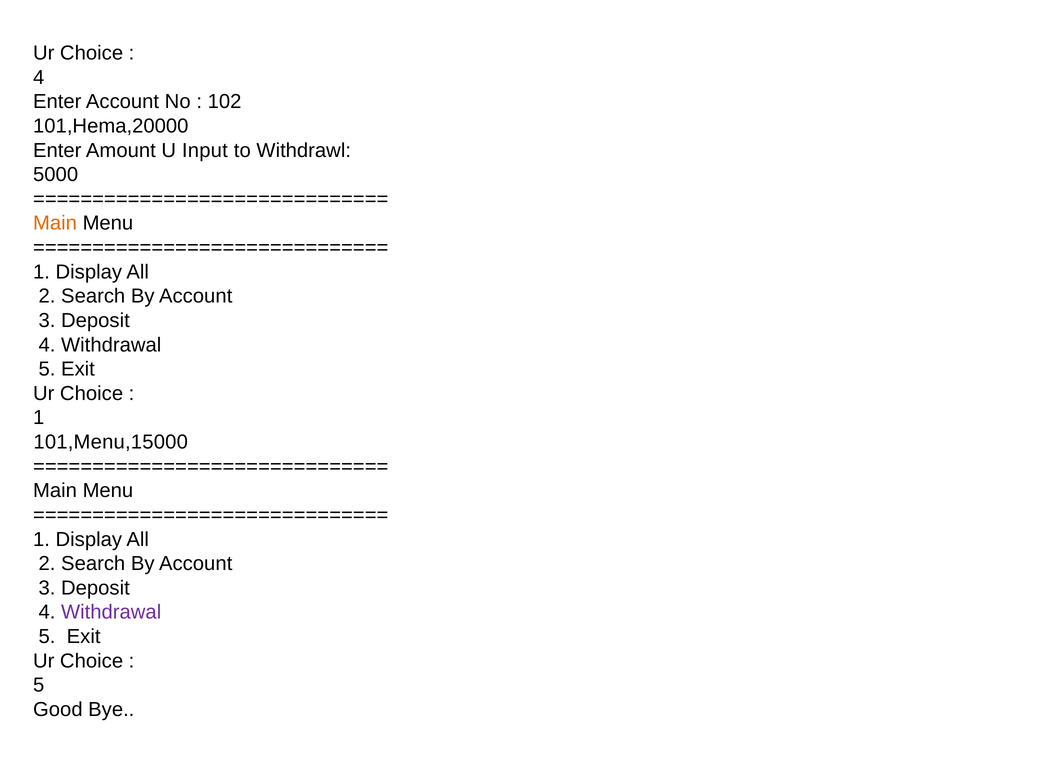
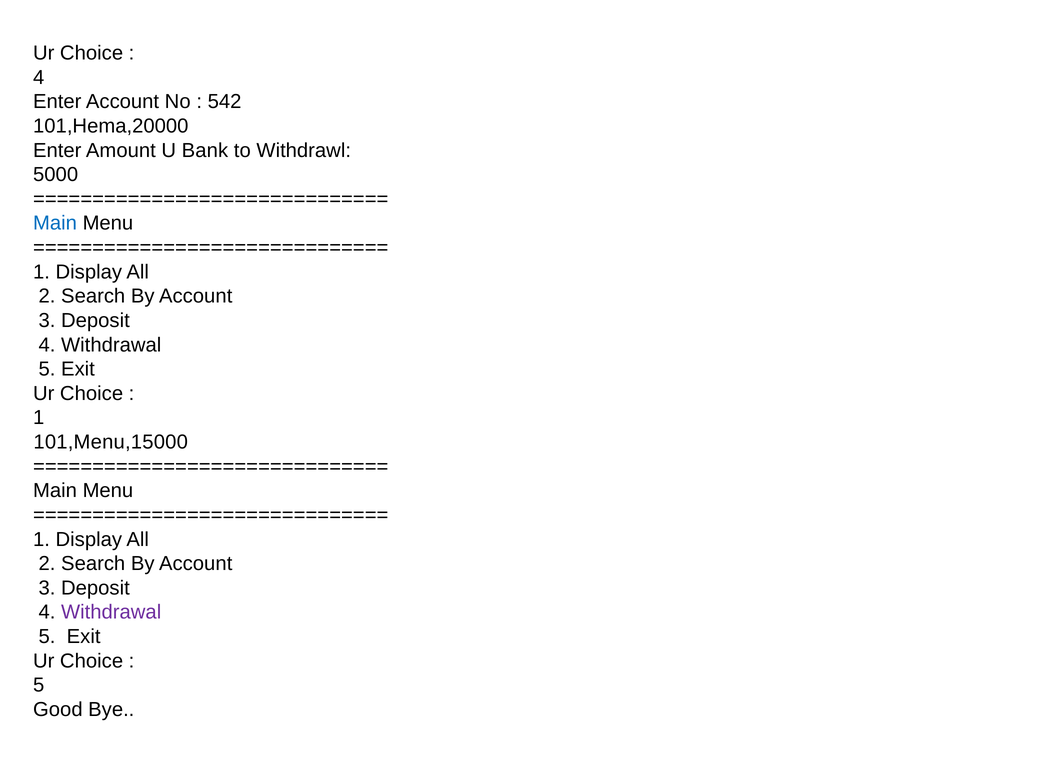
102: 102 -> 542
Input: Input -> Bank
Main at (55, 223) colour: orange -> blue
